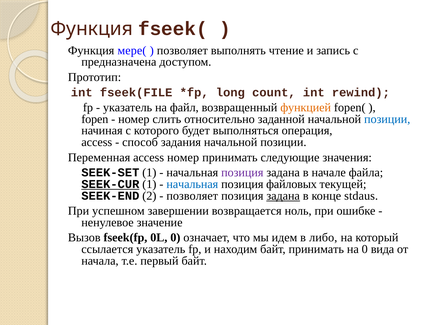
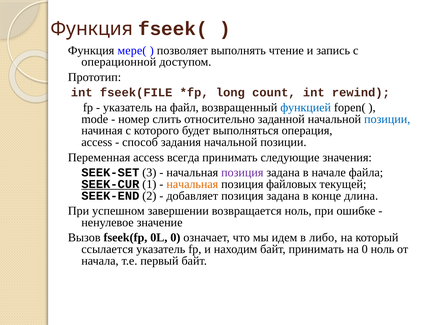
предназначена: предназначена -> операционной
функцией colour: orange -> blue
fopen: fopen -> mode
access номер: номер -> всегда
SEEK-SET 1: 1 -> 3
начальная at (192, 184) colour: blue -> orange
позволяет at (192, 196): позволяет -> добавляет
задана at (283, 196) underline: present -> none
stdaus: stdaus -> длина
0 вида: вида -> ноль
